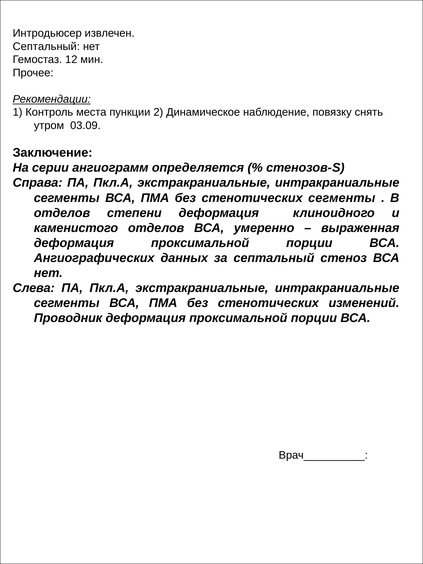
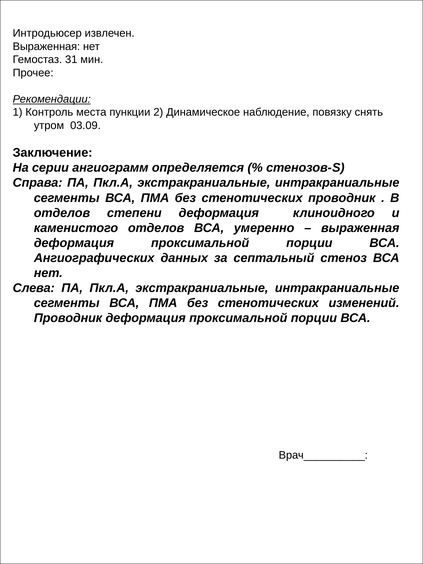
Септальный at (46, 46): Септальный -> Выраженная
12: 12 -> 31
стенотических сегменты: сегменты -> проводник
